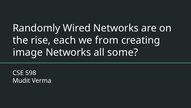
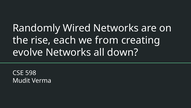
image: image -> evolve
some: some -> down
